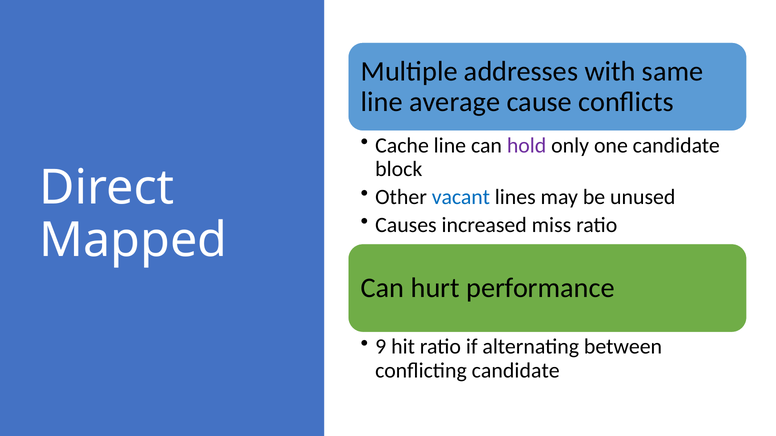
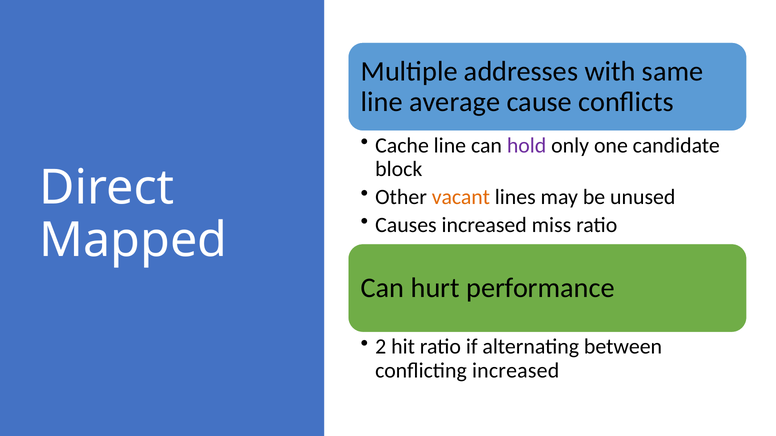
vacant colour: blue -> orange
9: 9 -> 2
conflicting candidate: candidate -> increased
